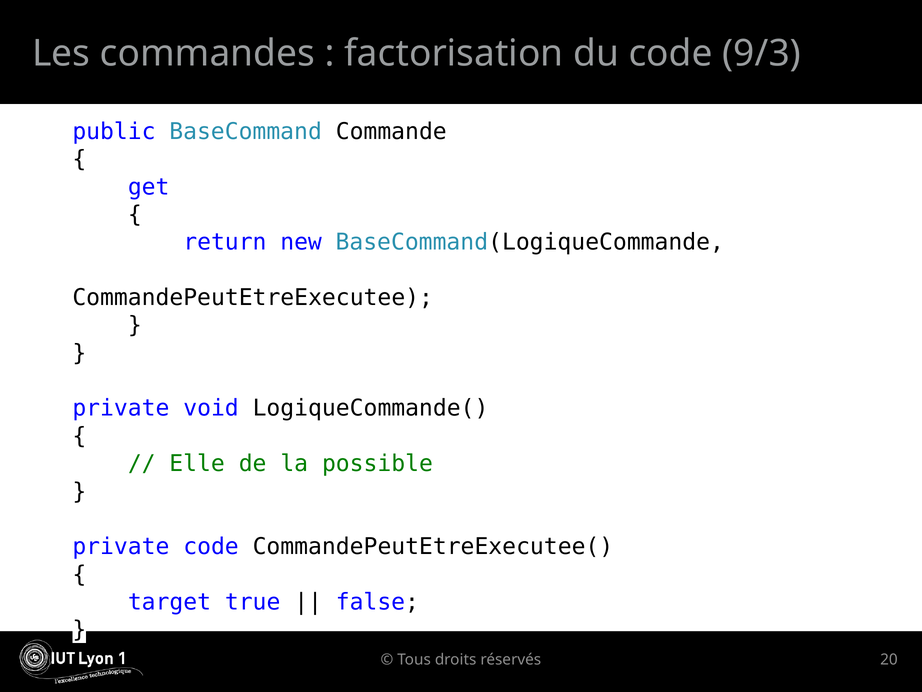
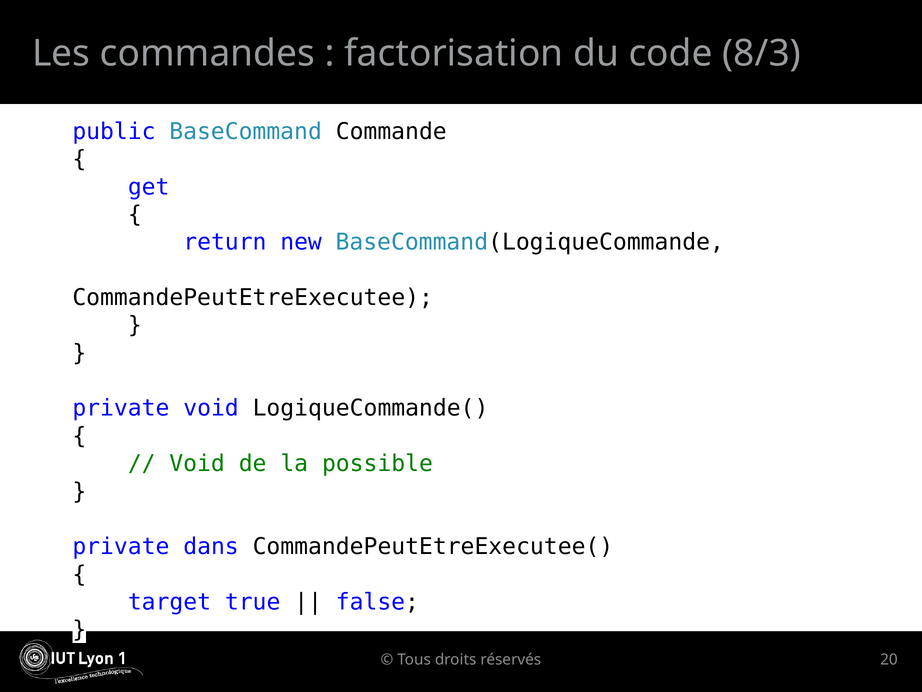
9/3: 9/3 -> 8/3
Elle at (197, 463): Elle -> Void
private code: code -> dans
